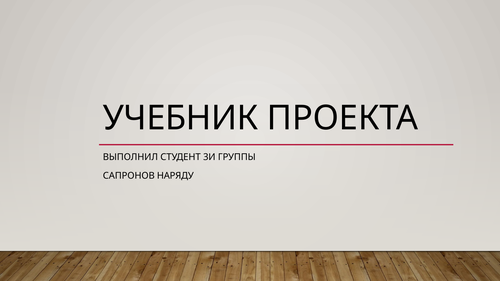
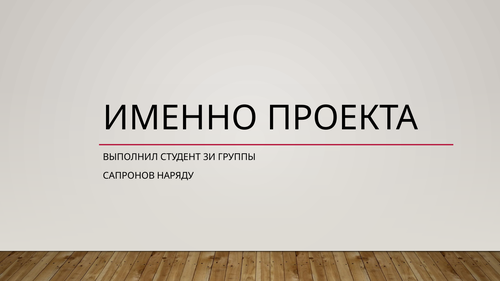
УЧЕБНИК: УЧЕБНИК -> ИМЕННО
